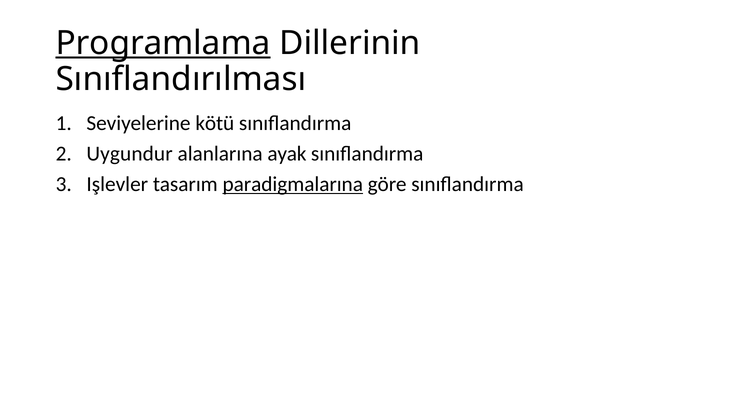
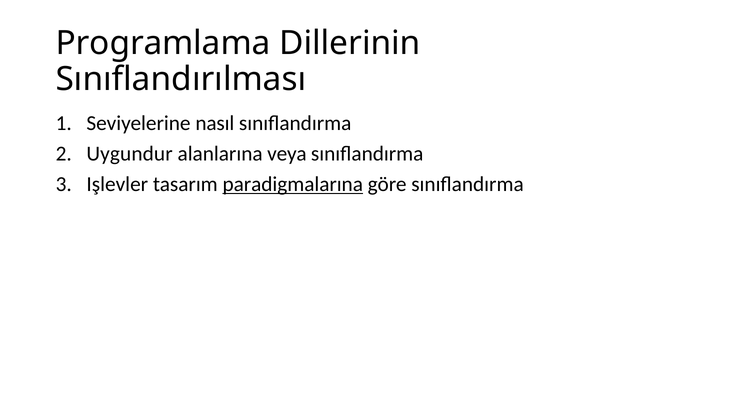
Programlama underline: present -> none
kötü: kötü -> nasıl
ayak: ayak -> veya
